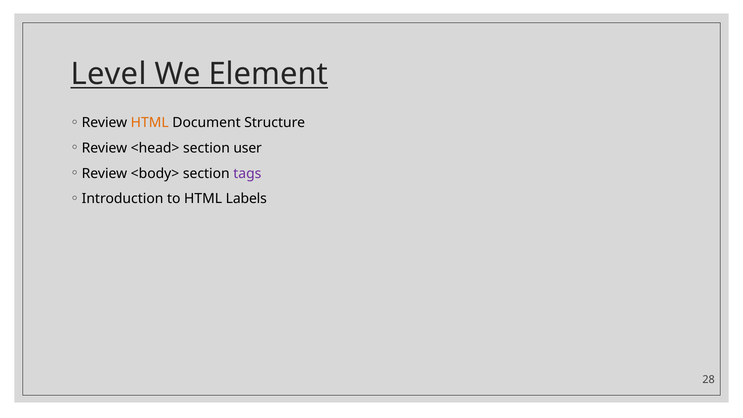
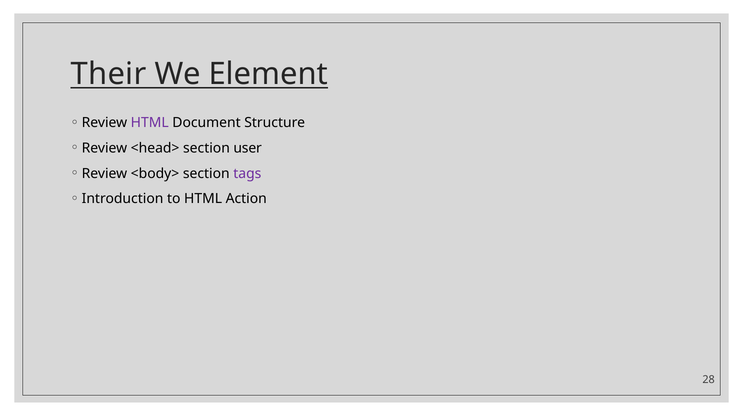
Level: Level -> Their
HTML at (150, 123) colour: orange -> purple
Labels: Labels -> Action
